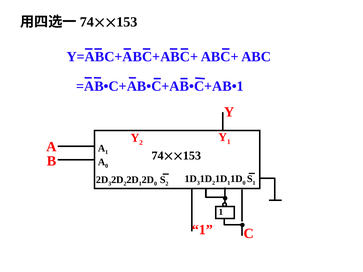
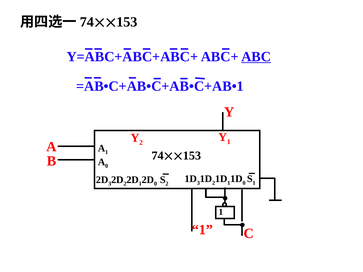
ABC underline: none -> present
